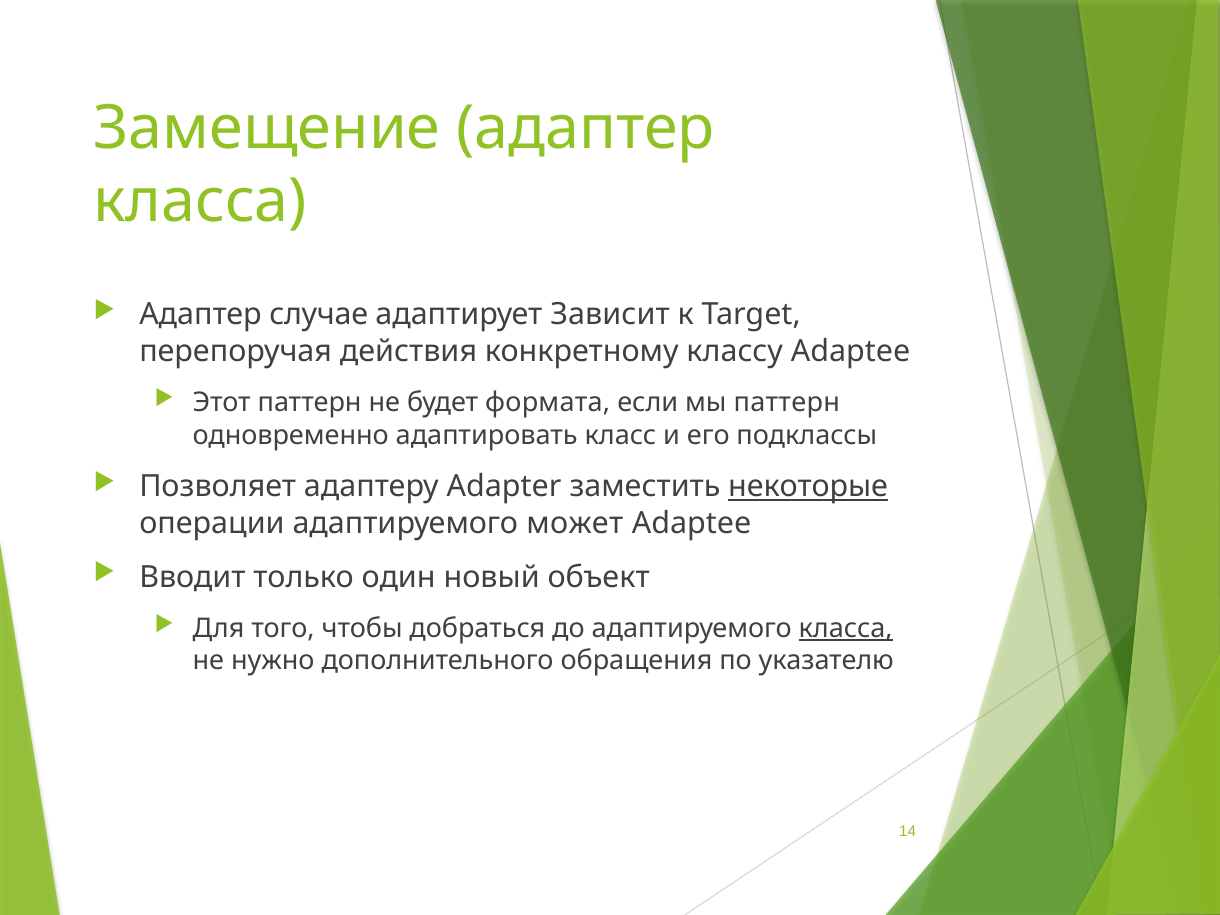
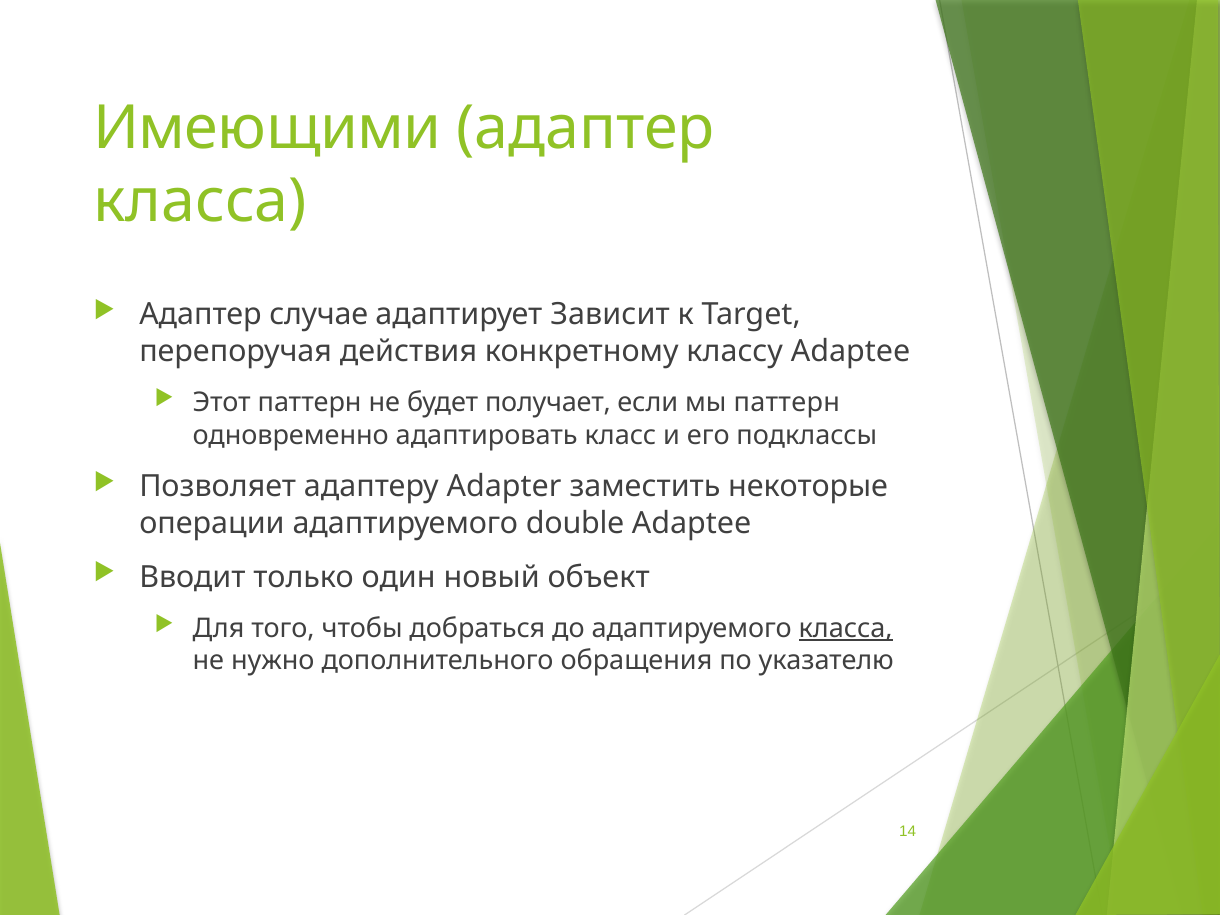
Замещение: Замещение -> Имеющими
формата: формата -> получает
некоторые underline: present -> none
может: может -> double
